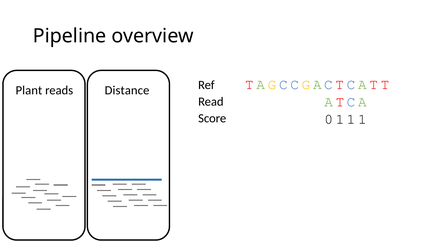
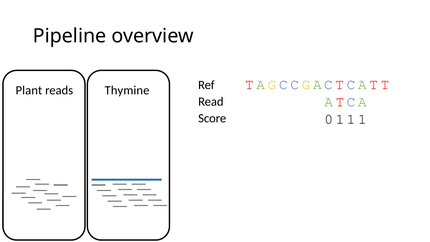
Distance: Distance -> Thymine
